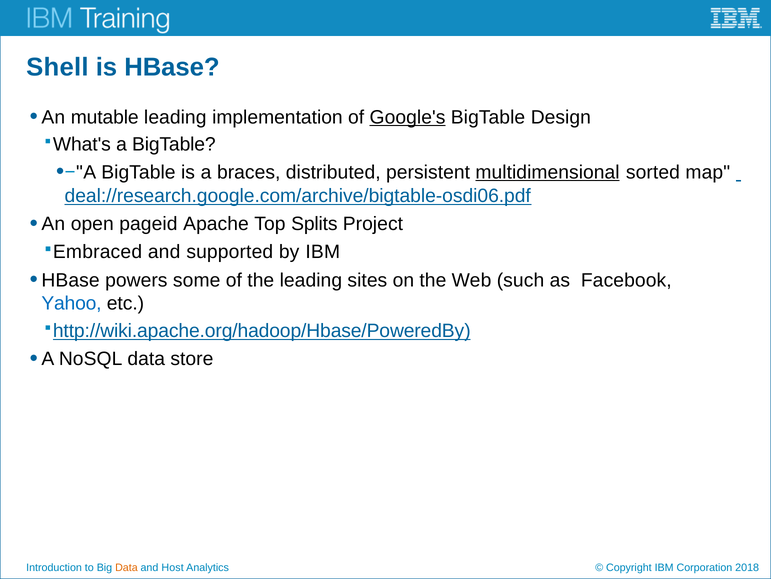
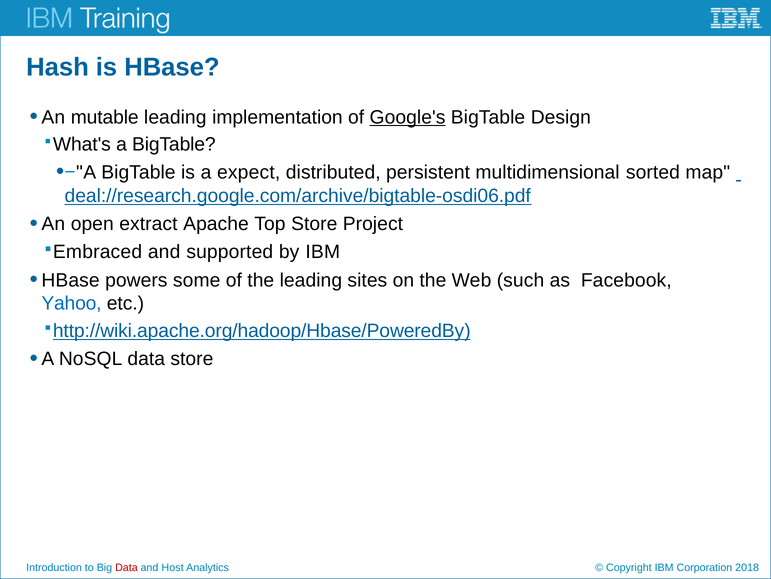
Shell: Shell -> Hash
braces: braces -> expect
multidimensional underline: present -> none
pageid: pageid -> extract
Top Splits: Splits -> Store
Data at (126, 567) colour: orange -> red
